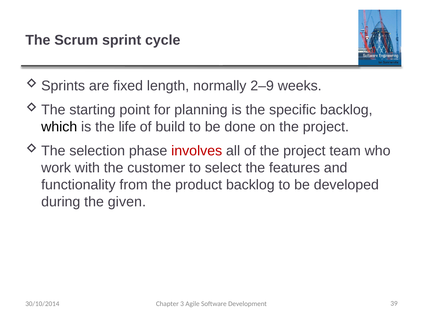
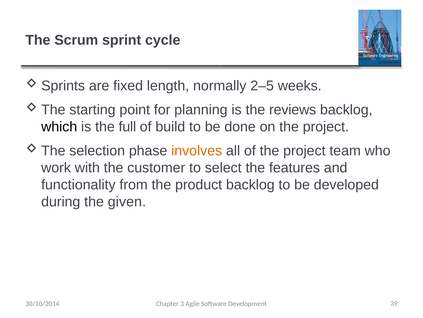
2–9: 2–9 -> 2–5
specific: specific -> reviews
life: life -> full
involves colour: red -> orange
